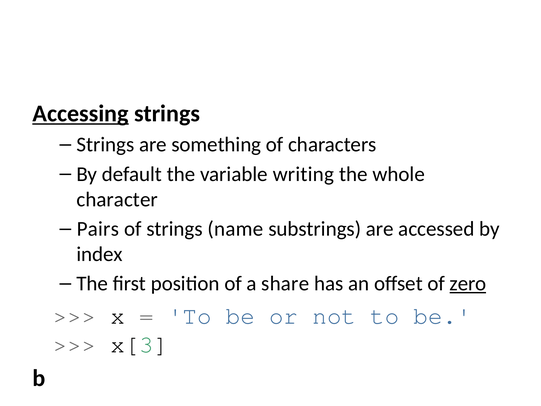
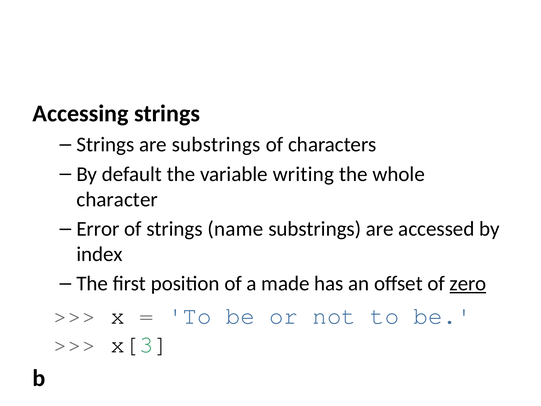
Accessing underline: present -> none
are something: something -> substrings
Pairs: Pairs -> Error
share: share -> made
